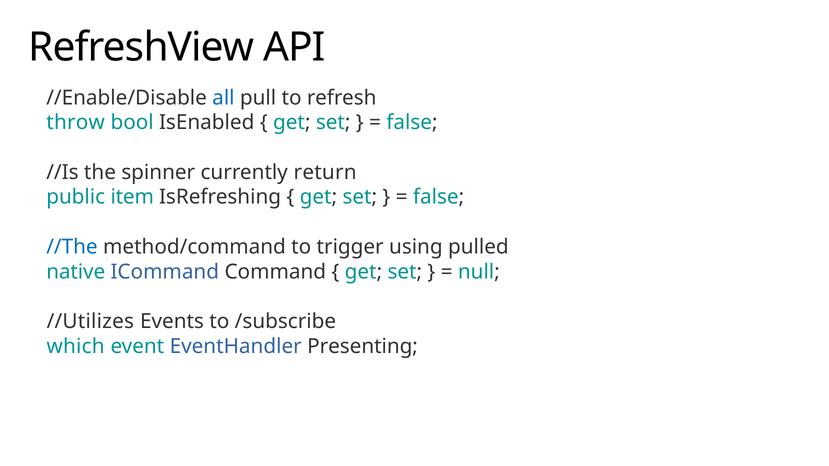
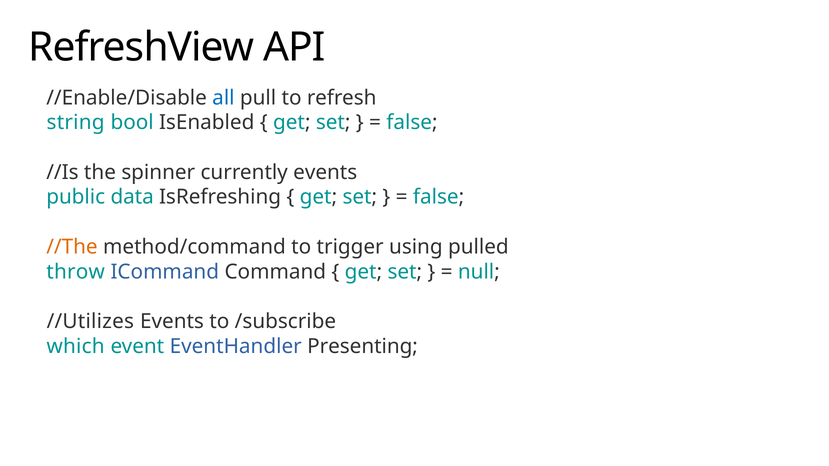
throw: throw -> string
currently return: return -> events
item: item -> data
//The colour: blue -> orange
native: native -> throw
